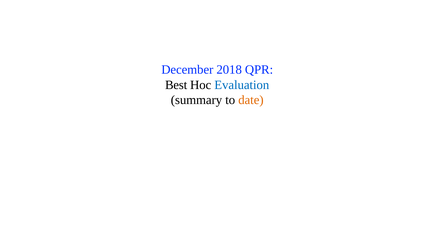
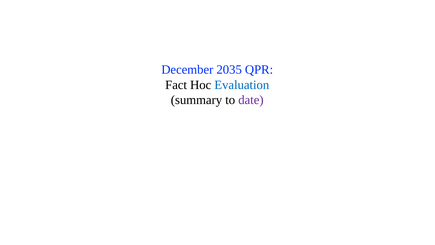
2018: 2018 -> 2035
Best: Best -> Fact
date colour: orange -> purple
